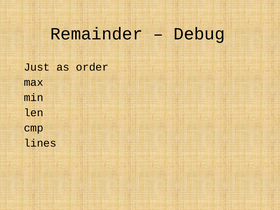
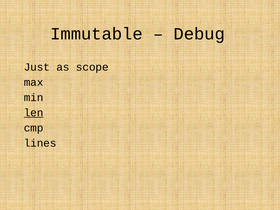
Remainder: Remainder -> Immutable
order: order -> scope
len underline: none -> present
